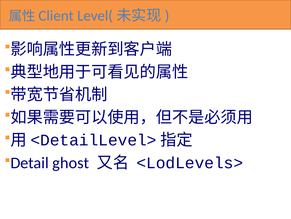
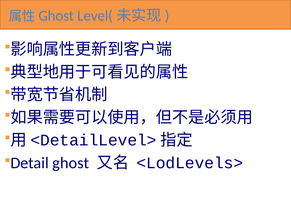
Client at (56, 16): Client -> Ghost
